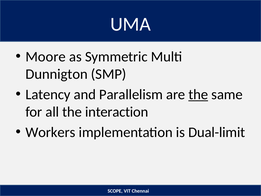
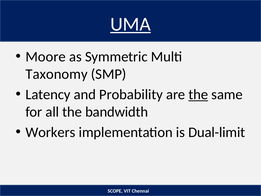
UMA underline: none -> present
Dunnigton: Dunnigton -> Taxonomy
Parallelism: Parallelism -> Probability
interaction: interaction -> bandwidth
